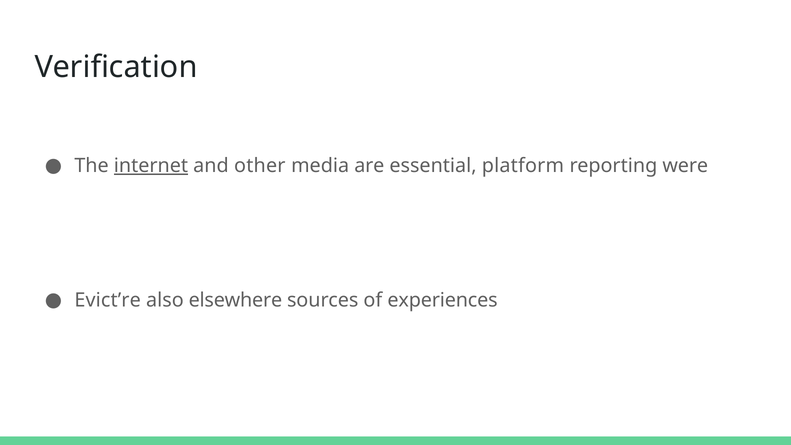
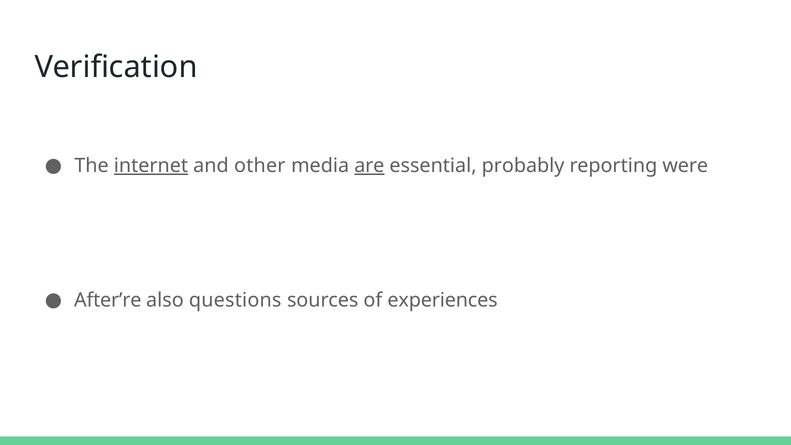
are underline: none -> present
platform: platform -> probably
Evict’re: Evict’re -> After’re
elsewhere: elsewhere -> questions
